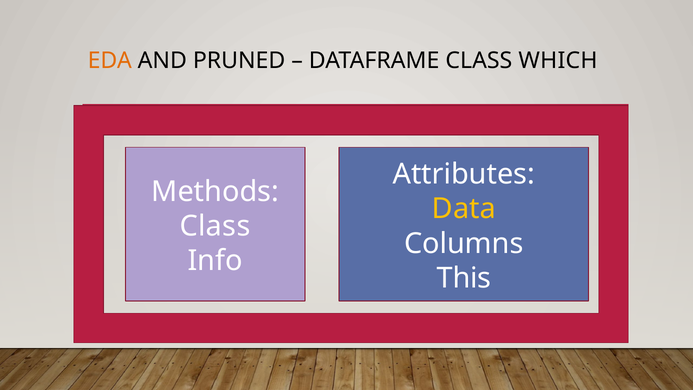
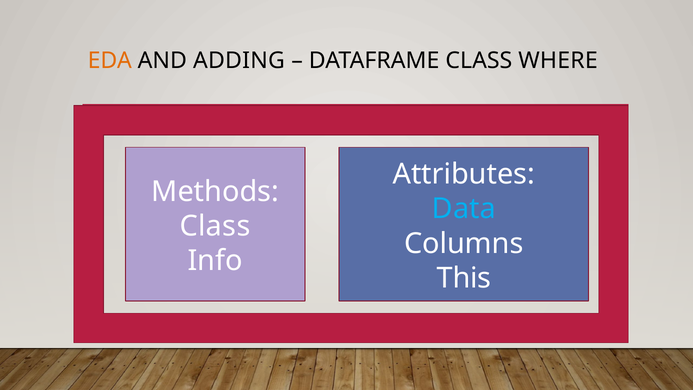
PRUNED: PRUNED -> ADDING
WHICH: WHICH -> WHERE
Data colour: yellow -> light blue
